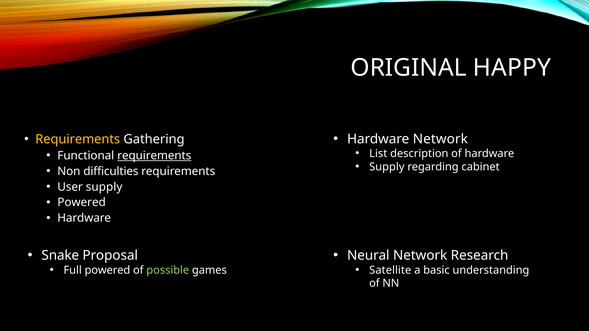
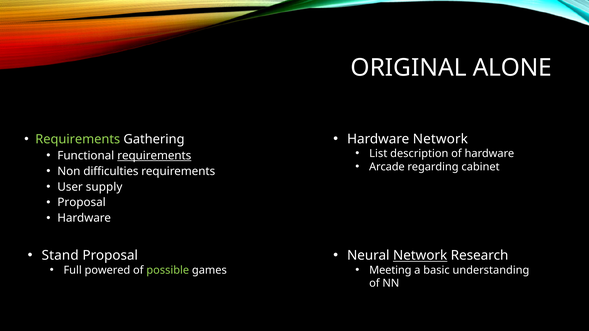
HAPPY: HAPPY -> ALONE
Requirements at (78, 139) colour: yellow -> light green
Supply at (387, 167): Supply -> Arcade
Powered at (82, 203): Powered -> Proposal
Snake: Snake -> Stand
Network at (420, 256) underline: none -> present
Satellite: Satellite -> Meeting
